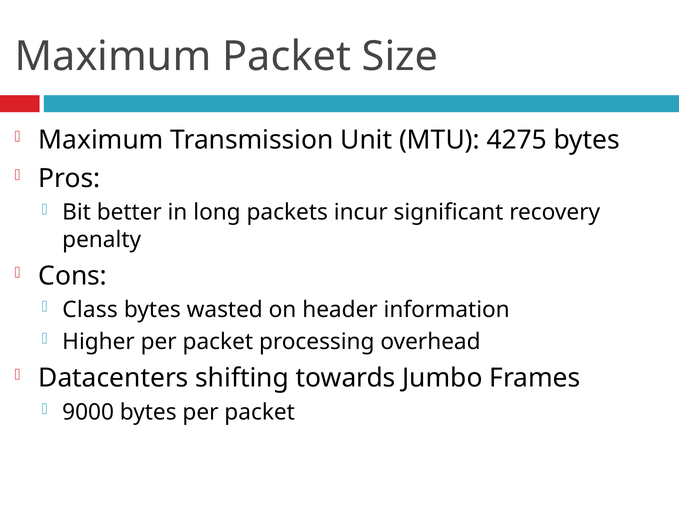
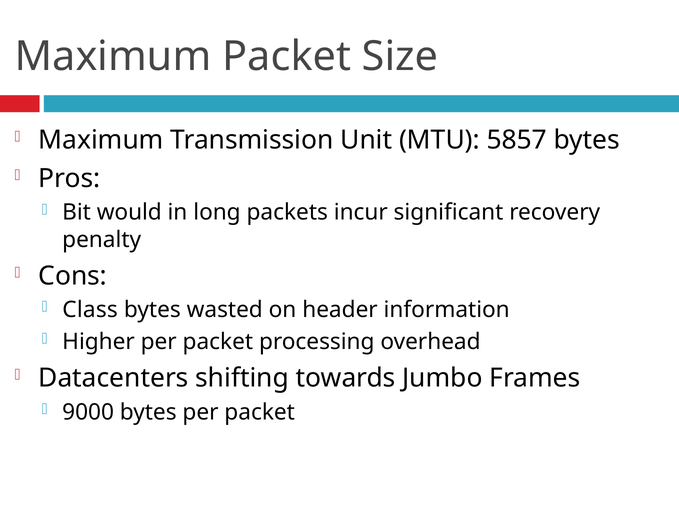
4275: 4275 -> 5857
better: better -> would
